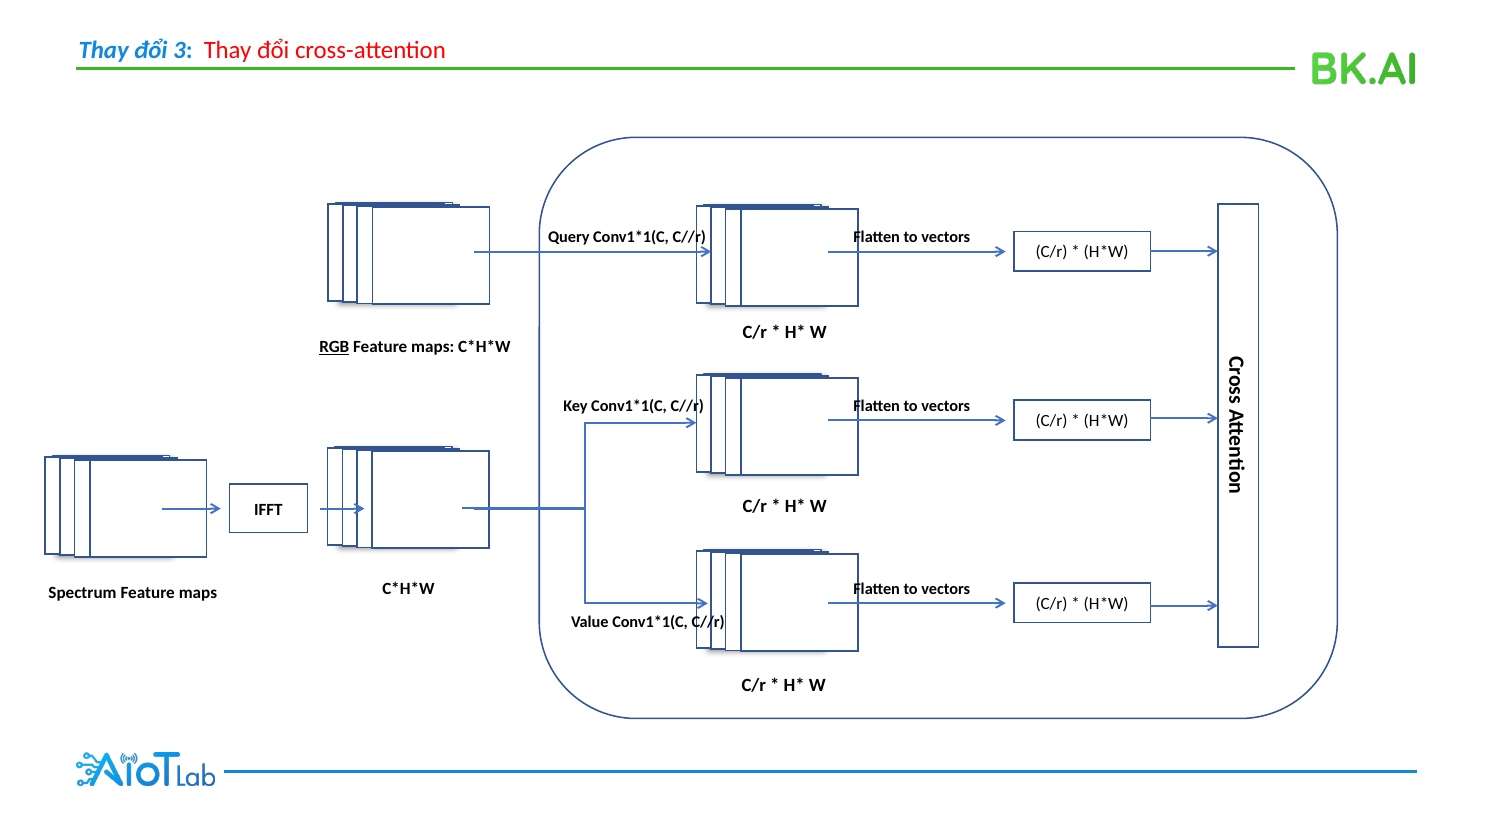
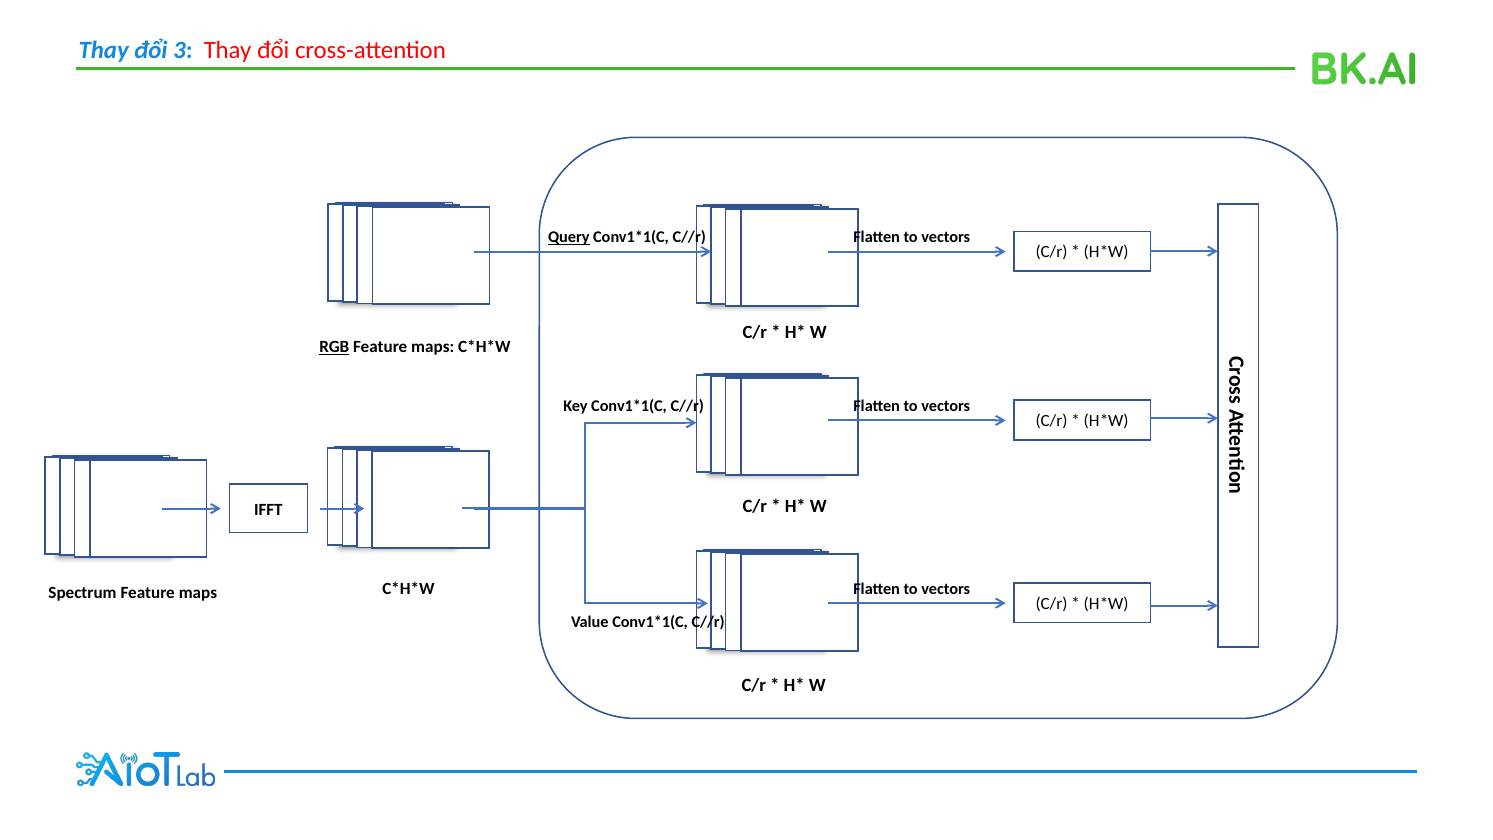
Query underline: none -> present
